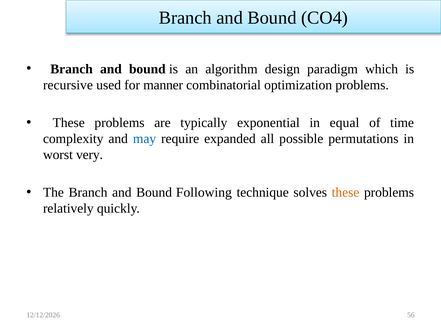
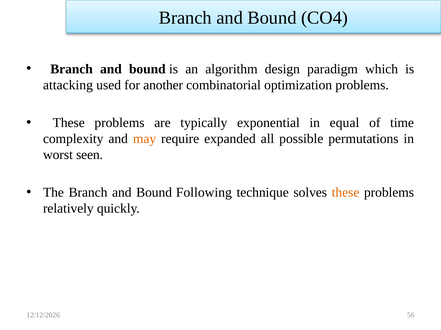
recursive: recursive -> attacking
manner: manner -> another
may colour: blue -> orange
very: very -> seen
